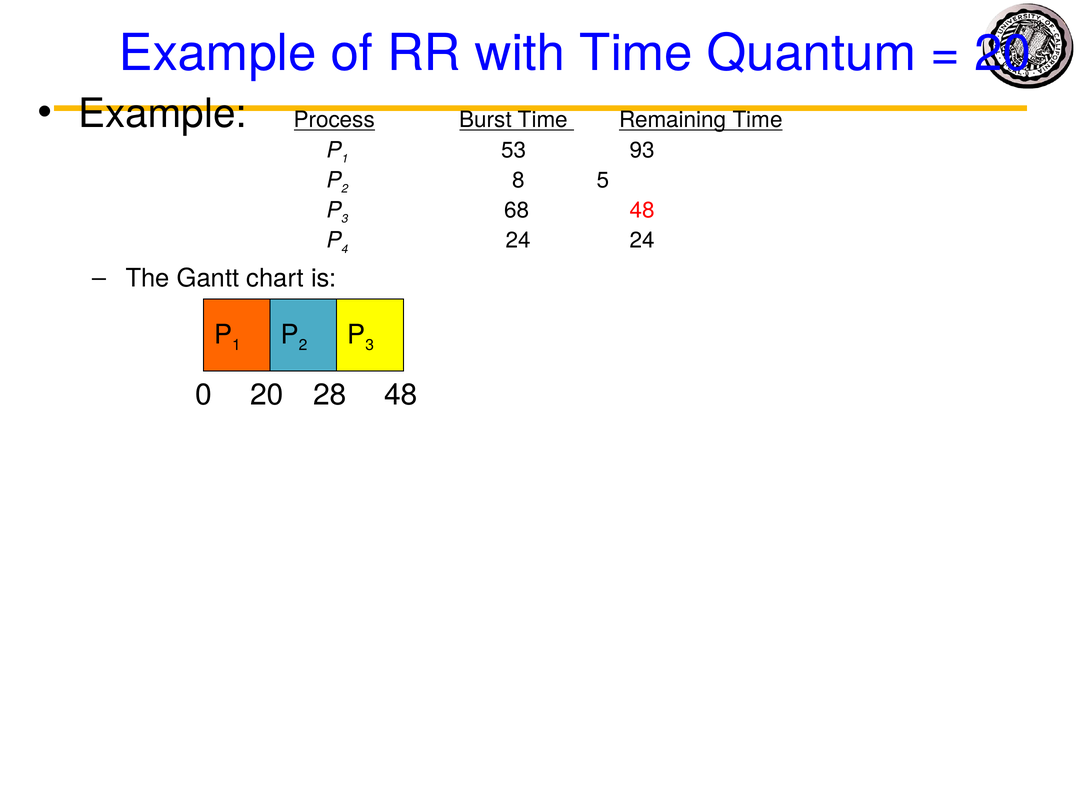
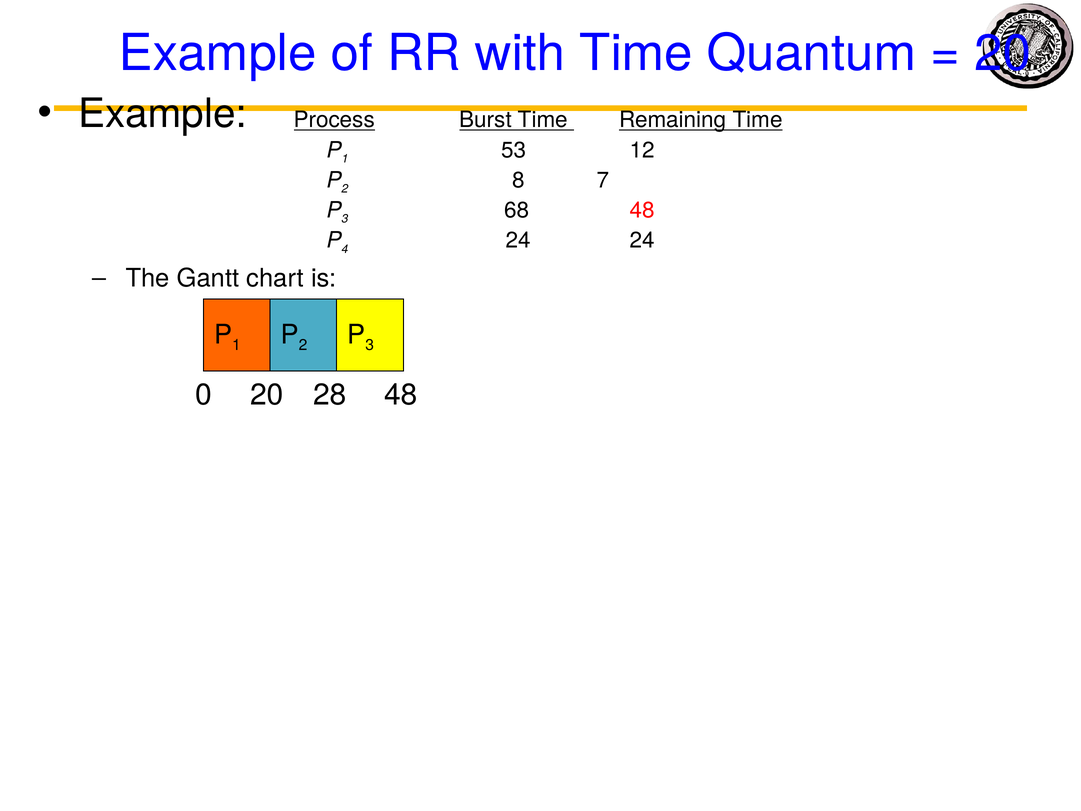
93: 93 -> 12
5: 5 -> 7
